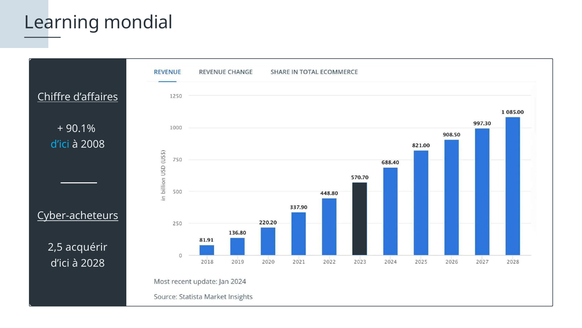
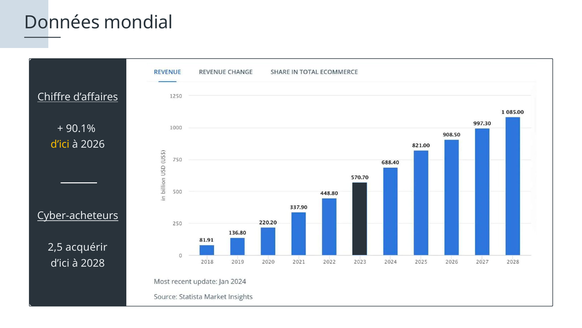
Learning: Learning -> Données
d’ici at (60, 144) colour: light blue -> yellow
2008: 2008 -> 2026
